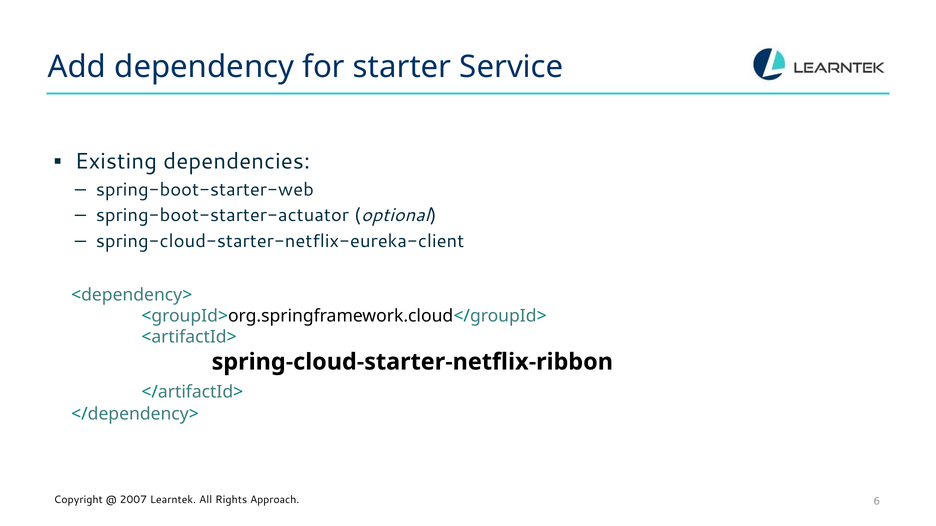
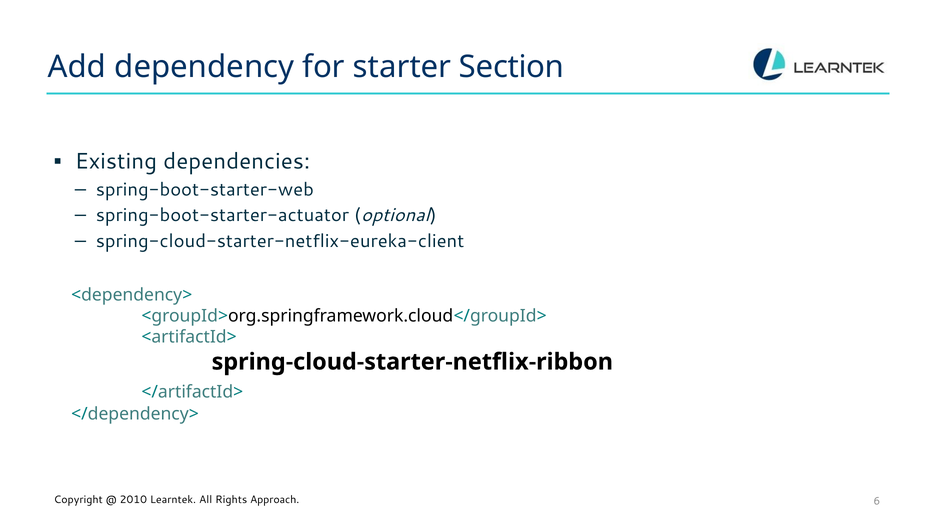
Service: Service -> Section
2007: 2007 -> 2010
